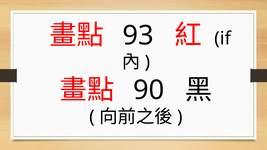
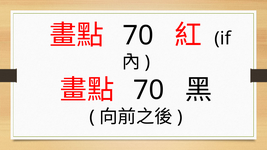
93 at (138, 35): 93 -> 70
90 at (149, 90): 90 -> 70
